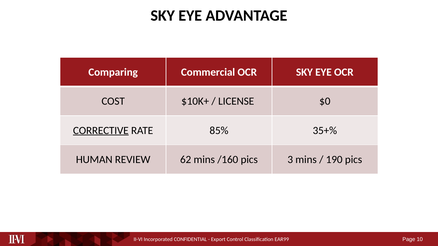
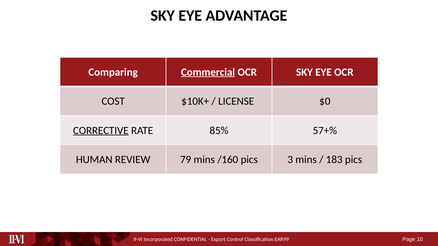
Commercial underline: none -> present
35+%: 35+% -> 57+%
62: 62 -> 79
190: 190 -> 183
